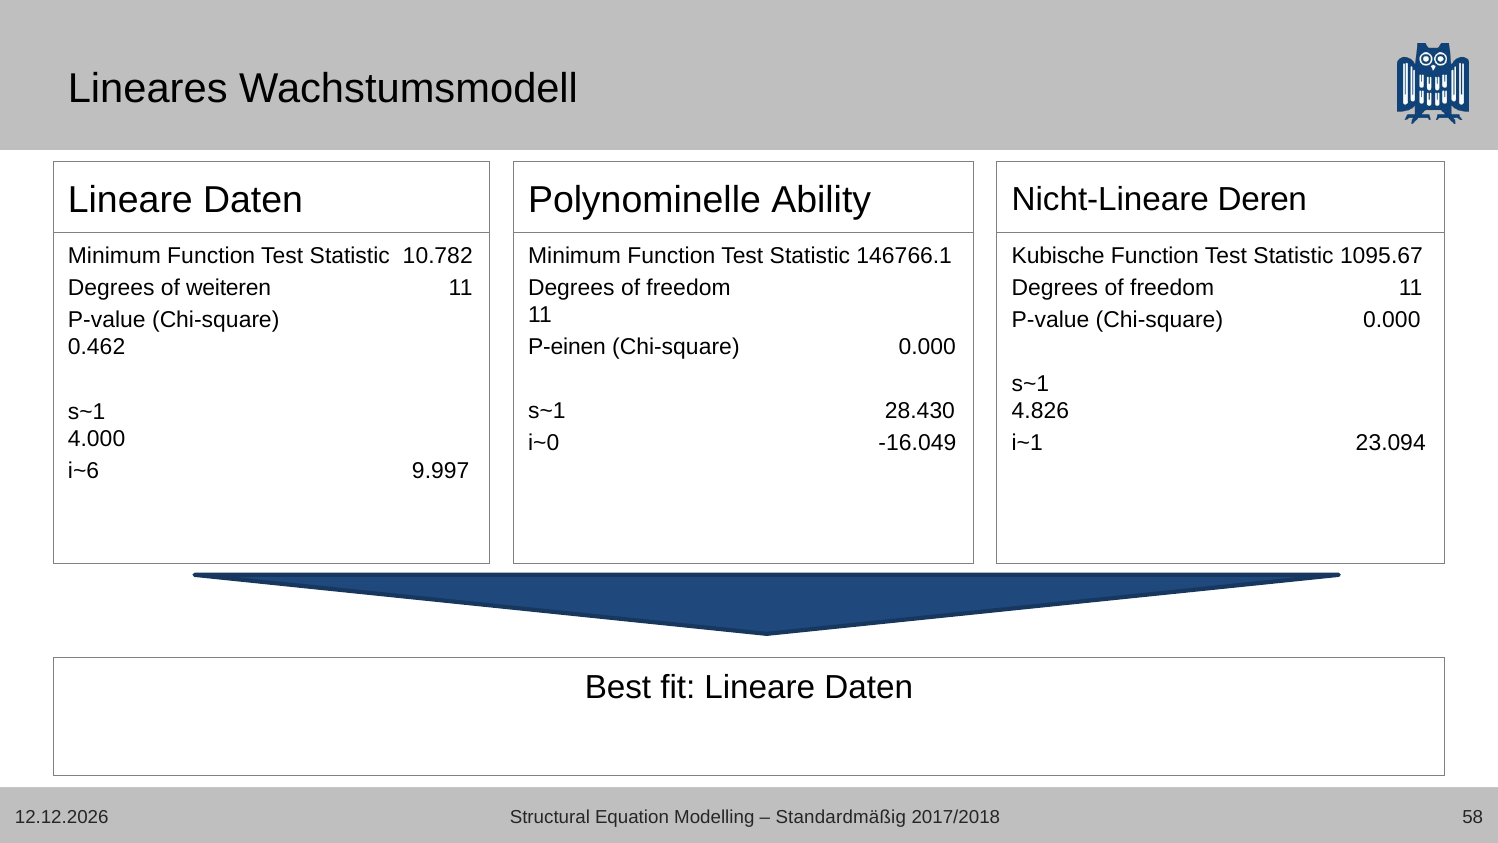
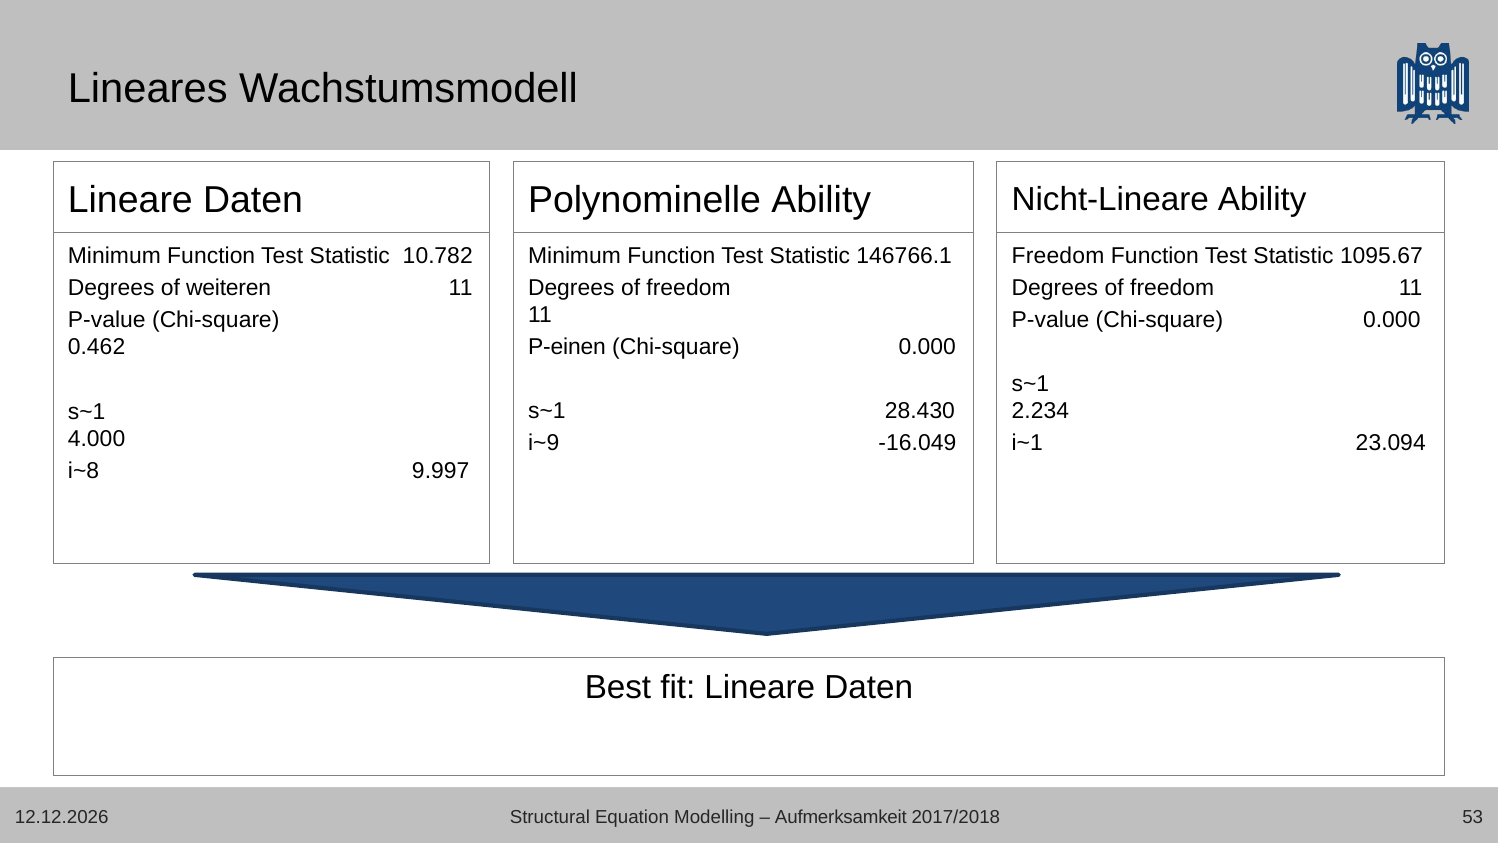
Nicht-Lineare Deren: Deren -> Ability
Kubische at (1058, 255): Kubische -> Freedom
4.826: 4.826 -> 2.234
i~0: i~0 -> i~9
i~6: i~6 -> i~8
Standardmäßig: Standardmäßig -> Aufmerksamkeit
58: 58 -> 53
